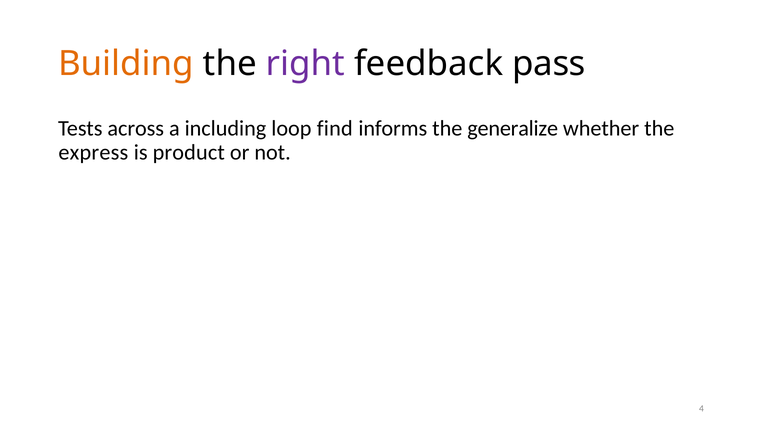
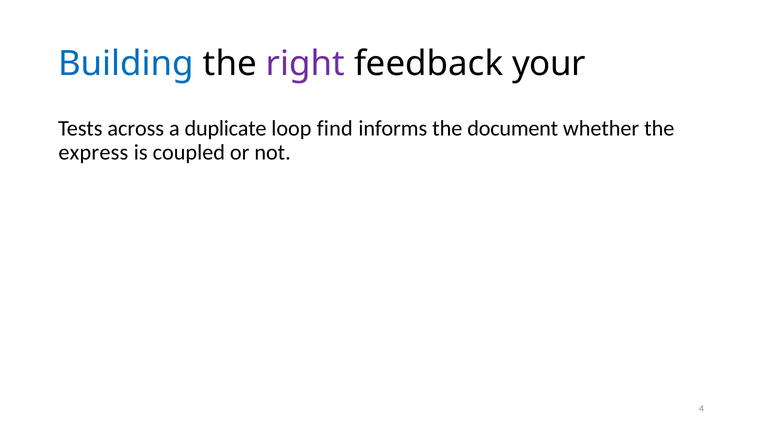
Building colour: orange -> blue
pass: pass -> your
including: including -> duplicate
generalize: generalize -> document
product: product -> coupled
